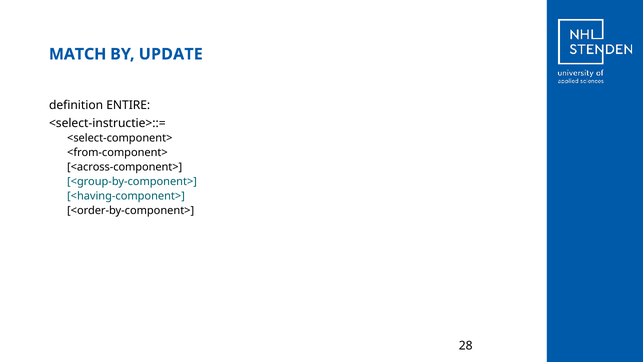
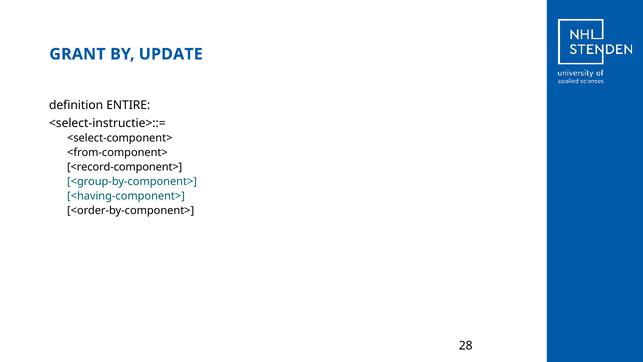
MATCH: MATCH -> GRANT
<across-component>: <across-component> -> <record-component>
